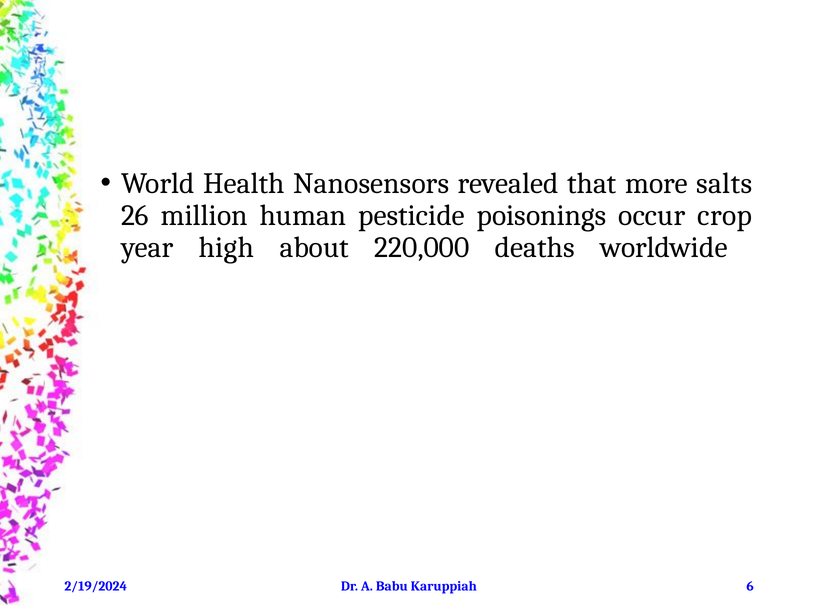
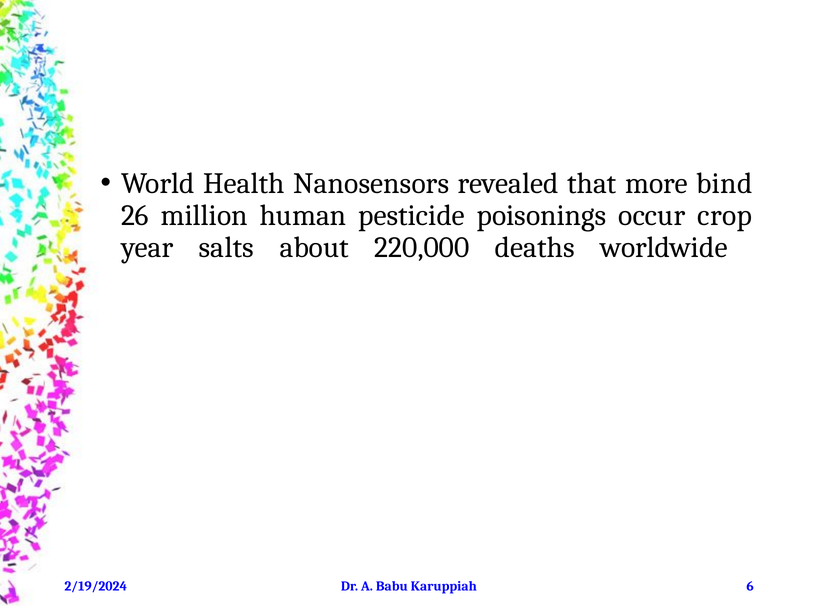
salts: salts -> bind
high: high -> salts
